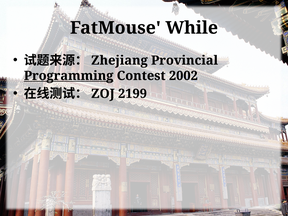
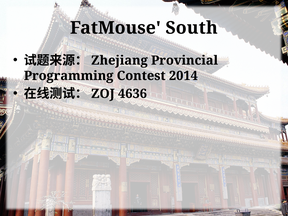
While: While -> South
Programming underline: present -> none
2002: 2002 -> 2014
2199: 2199 -> 4636
